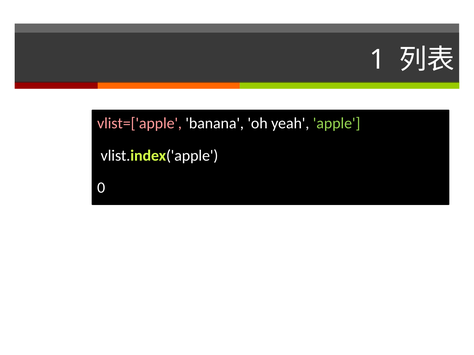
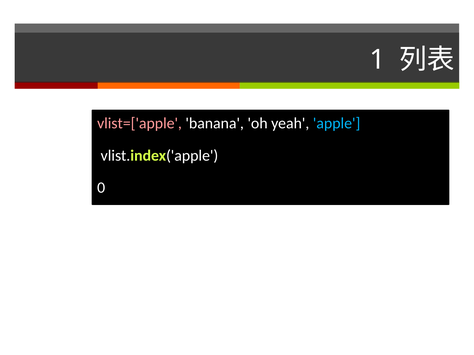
apple colour: light green -> light blue
